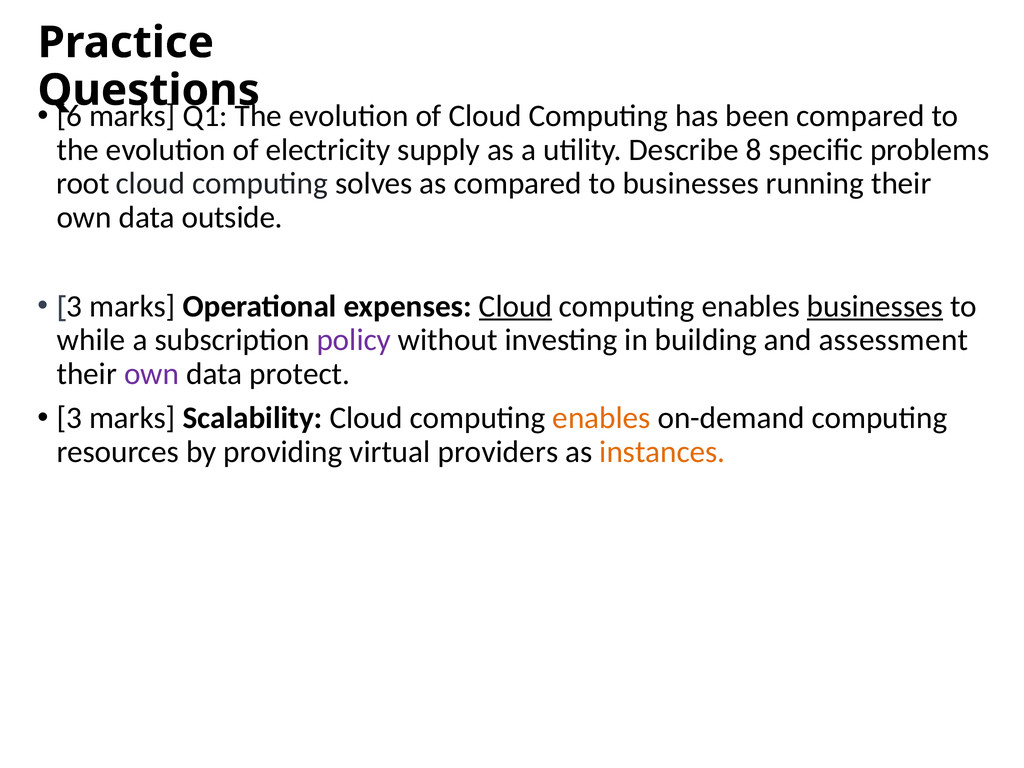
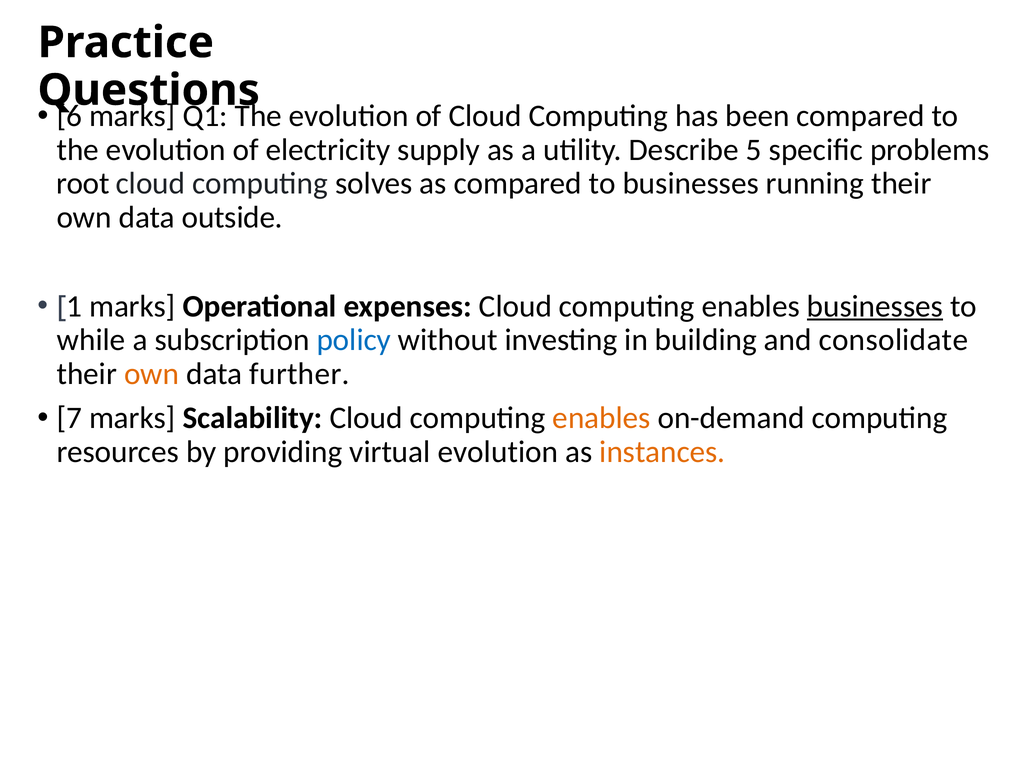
8: 8 -> 5
3 at (74, 306): 3 -> 1
Cloud at (515, 306) underline: present -> none
policy colour: purple -> blue
assessment: assessment -> consolidate
own at (152, 374) colour: purple -> orange
protect: protect -> further
3 at (69, 418): 3 -> 7
virtual providers: providers -> evolution
